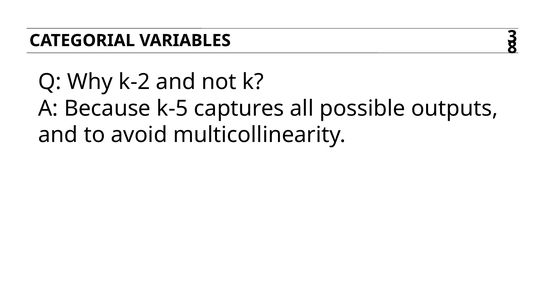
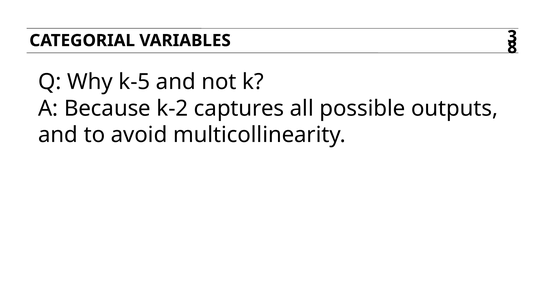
k-2: k-2 -> k-5
k-5: k-5 -> k-2
